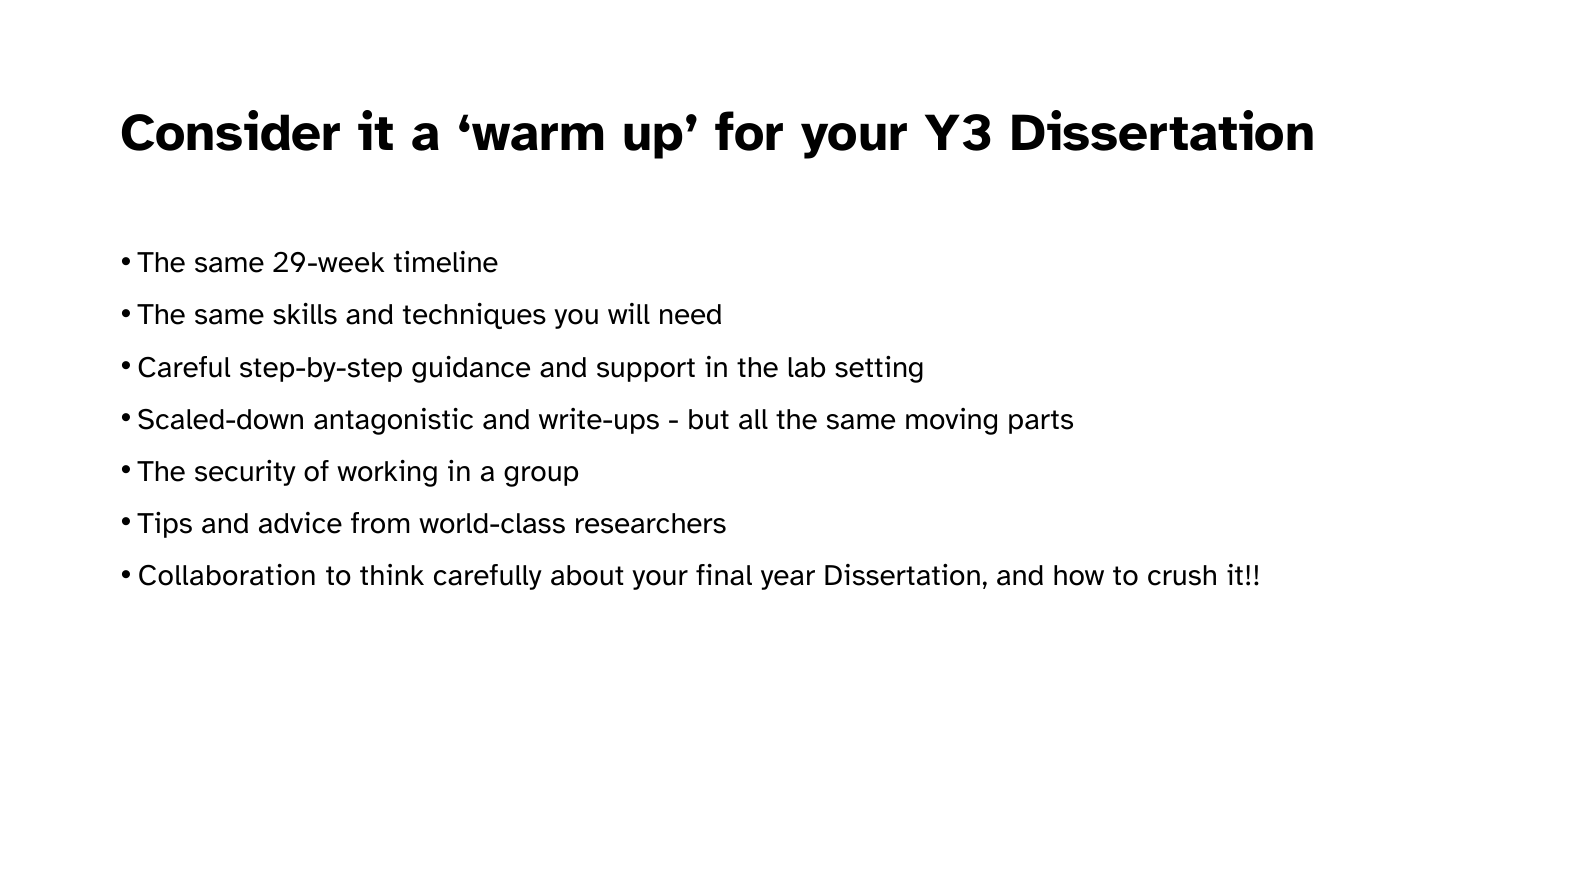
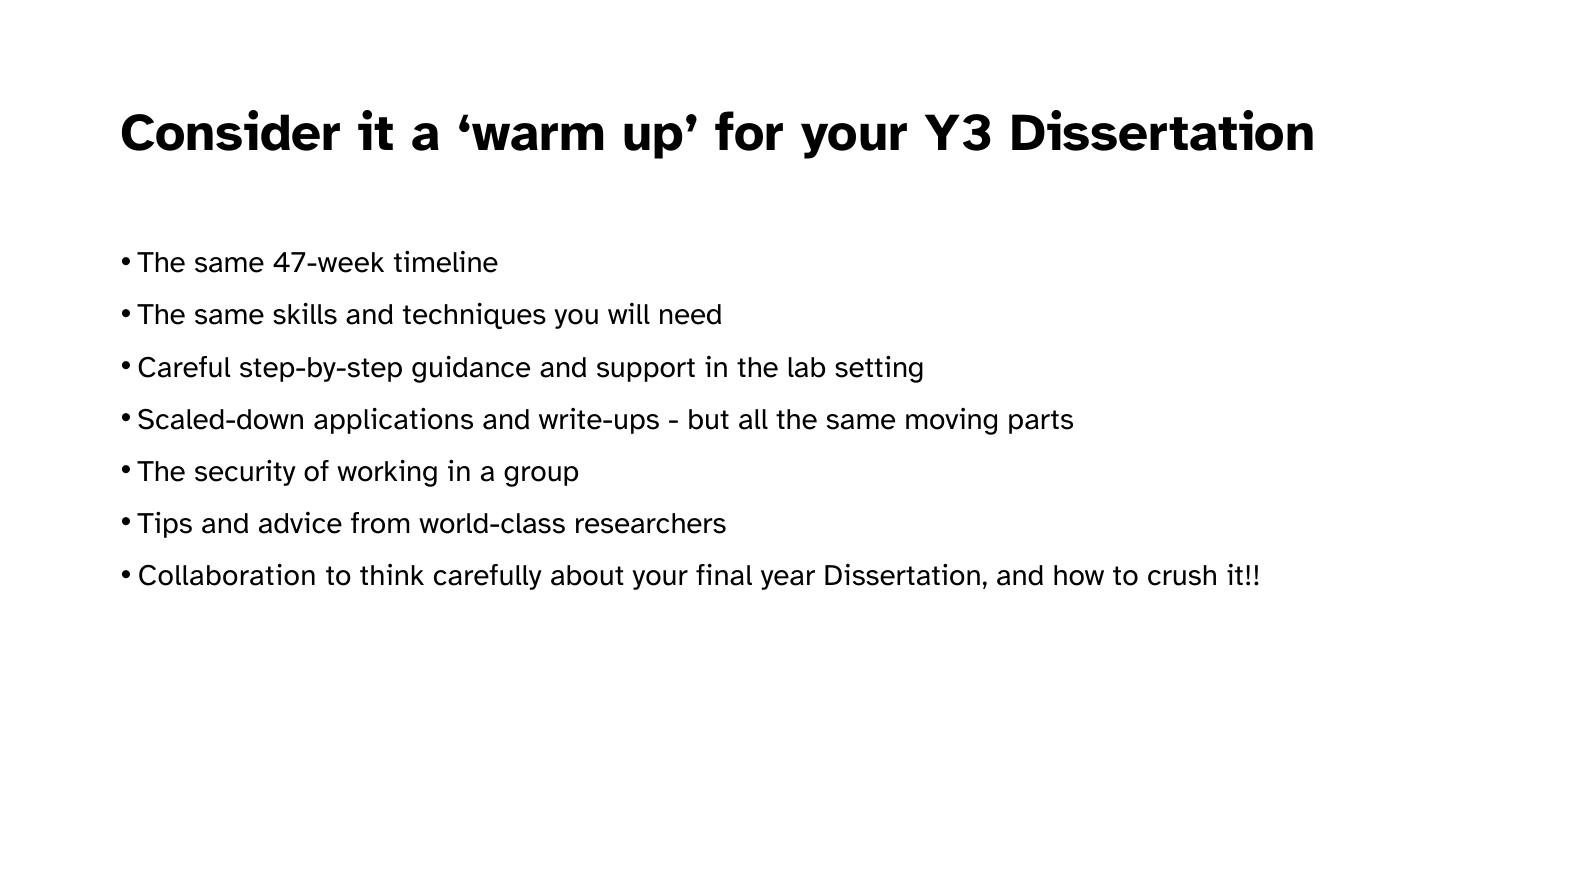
29-week: 29-week -> 47-week
antagonistic: antagonistic -> applications
